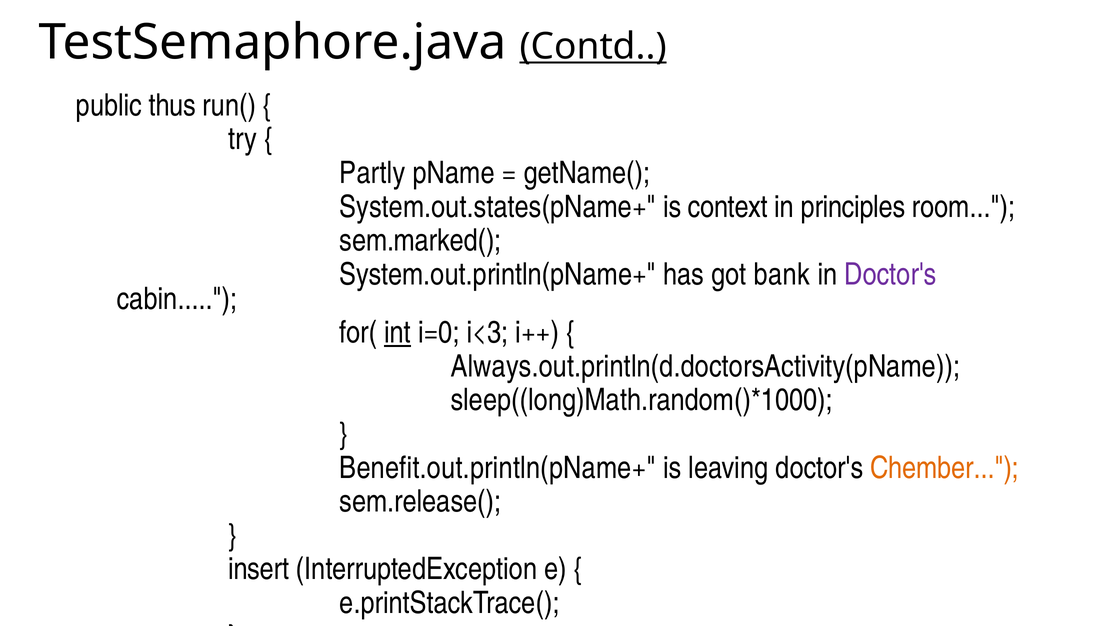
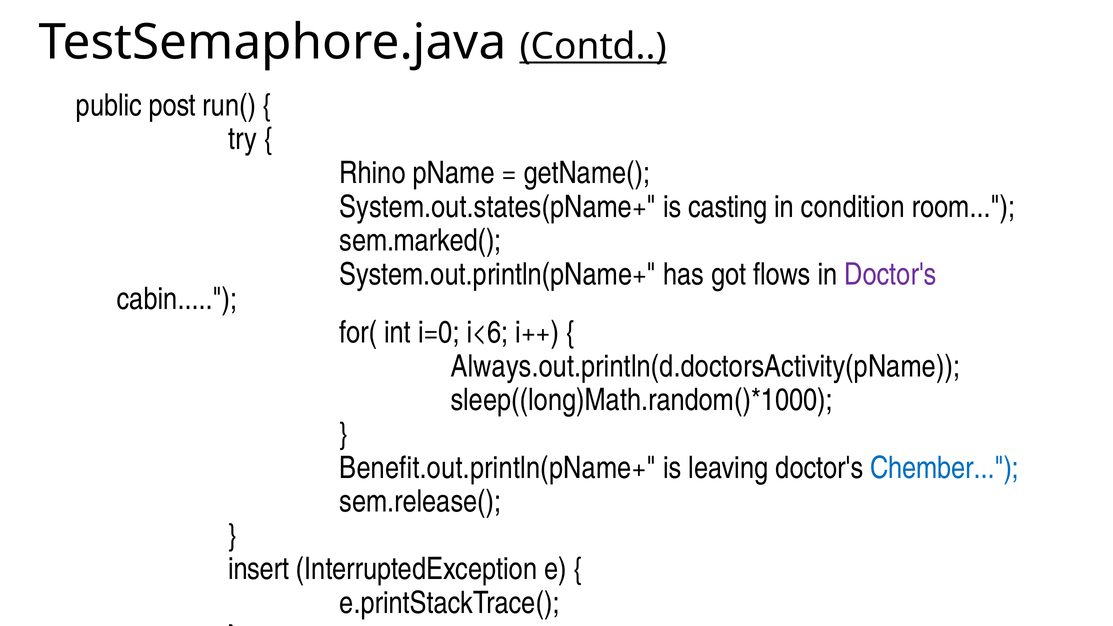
thus: thus -> post
Partly: Partly -> Rhino
context: context -> casting
principles: principles -> condition
bank: bank -> flows
int underline: present -> none
i<3: i<3 -> i<6
Chember colour: orange -> blue
